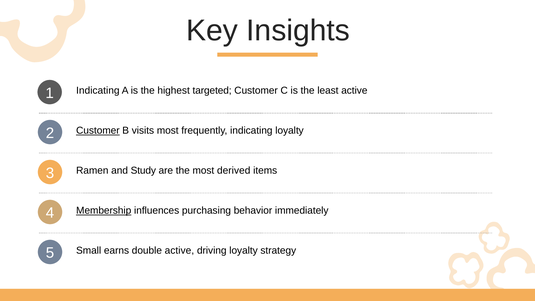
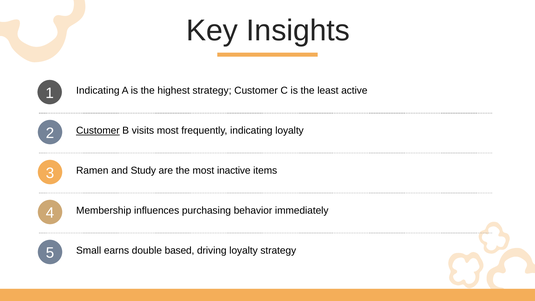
highest targeted: targeted -> strategy
derived: derived -> inactive
Membership underline: present -> none
double active: active -> based
